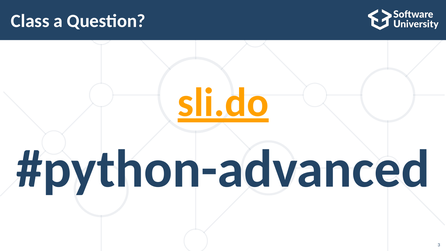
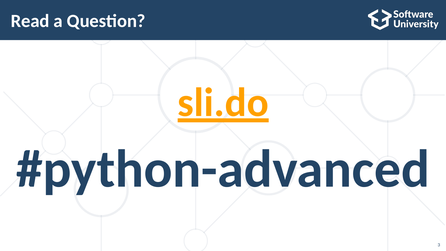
Class: Class -> Read
